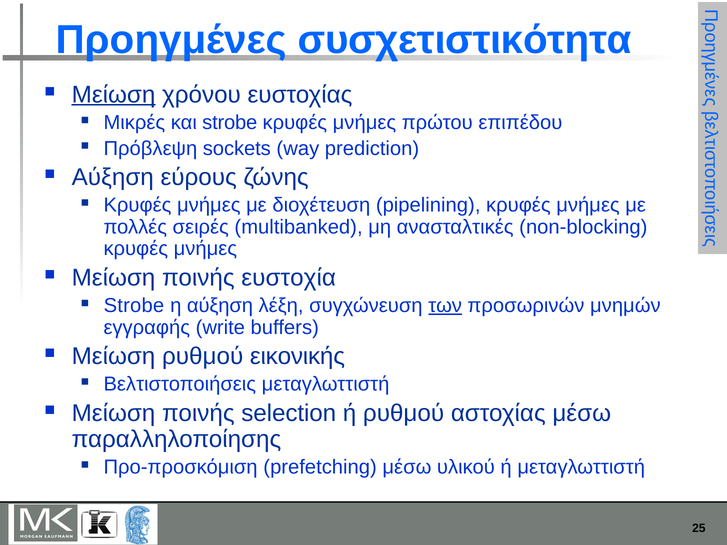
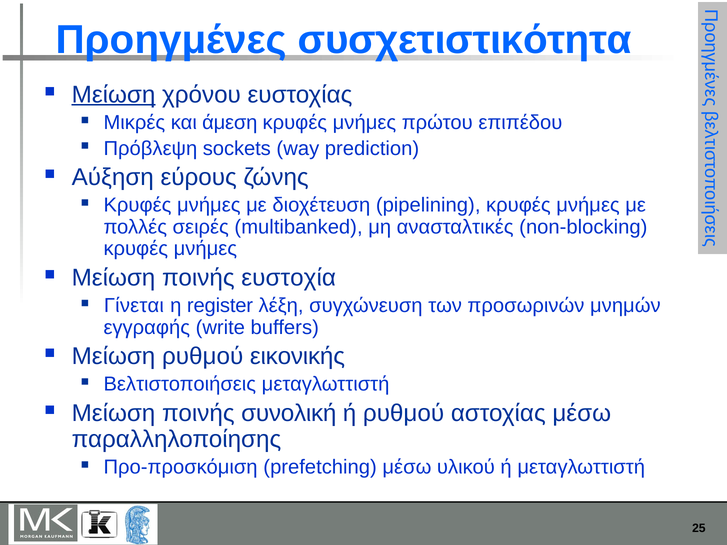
και strobe: strobe -> άμεση
Strobe at (134, 306): Strobe -> Γίνεται
η αύξηση: αύξηση -> register
των underline: present -> none
selection: selection -> συνολική
